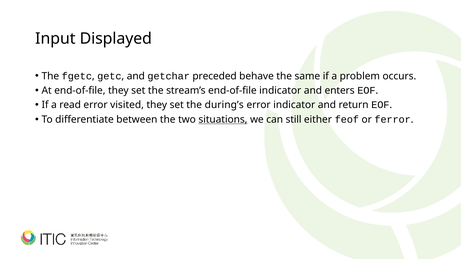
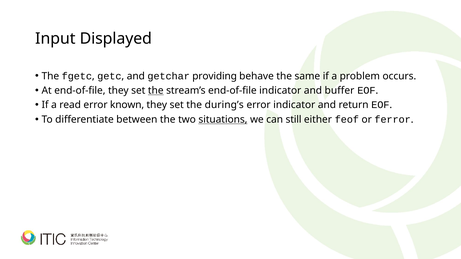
preceded: preceded -> providing
the at (156, 91) underline: none -> present
enters: enters -> buffer
visited: visited -> known
